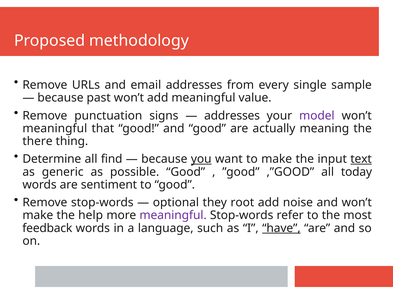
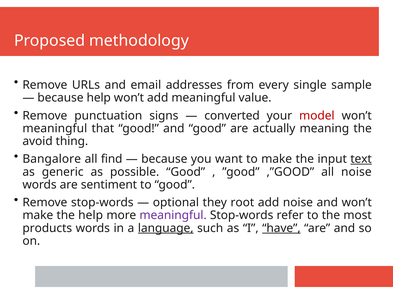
because past: past -> help
addresses at (232, 116): addresses -> converted
model colour: purple -> red
there: there -> avoid
Determine: Determine -> Bangalore
you underline: present -> none
all today: today -> noise
feedback: feedback -> products
language underline: none -> present
